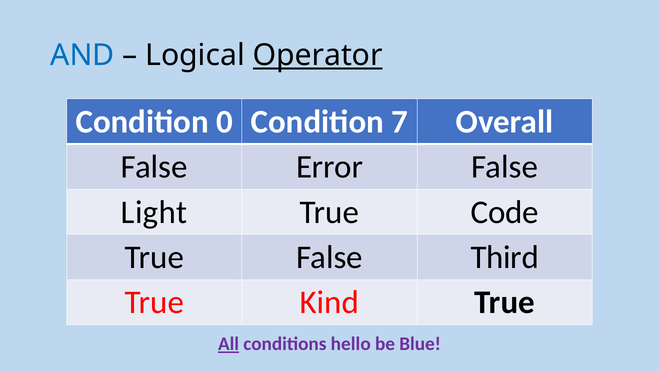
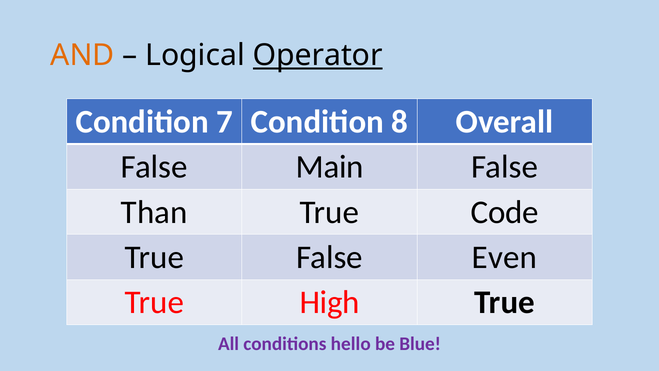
AND colour: blue -> orange
0: 0 -> 7
7: 7 -> 8
Error: Error -> Main
Light: Light -> Than
Third: Third -> Even
Kind: Kind -> High
All underline: present -> none
